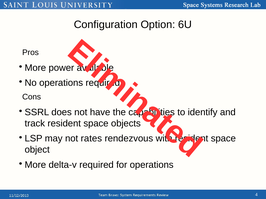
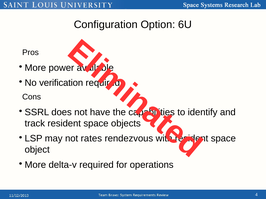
No operations: operations -> verification
